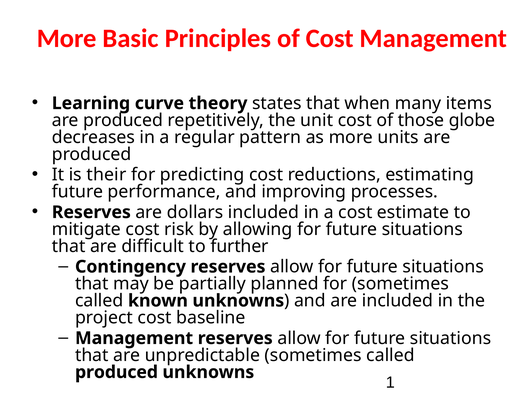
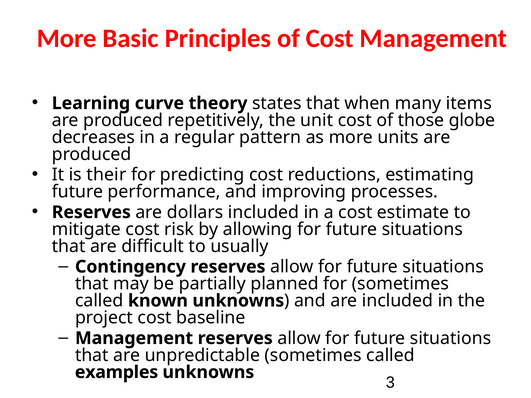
further: further -> usually
produced at (116, 372): produced -> examples
1: 1 -> 3
